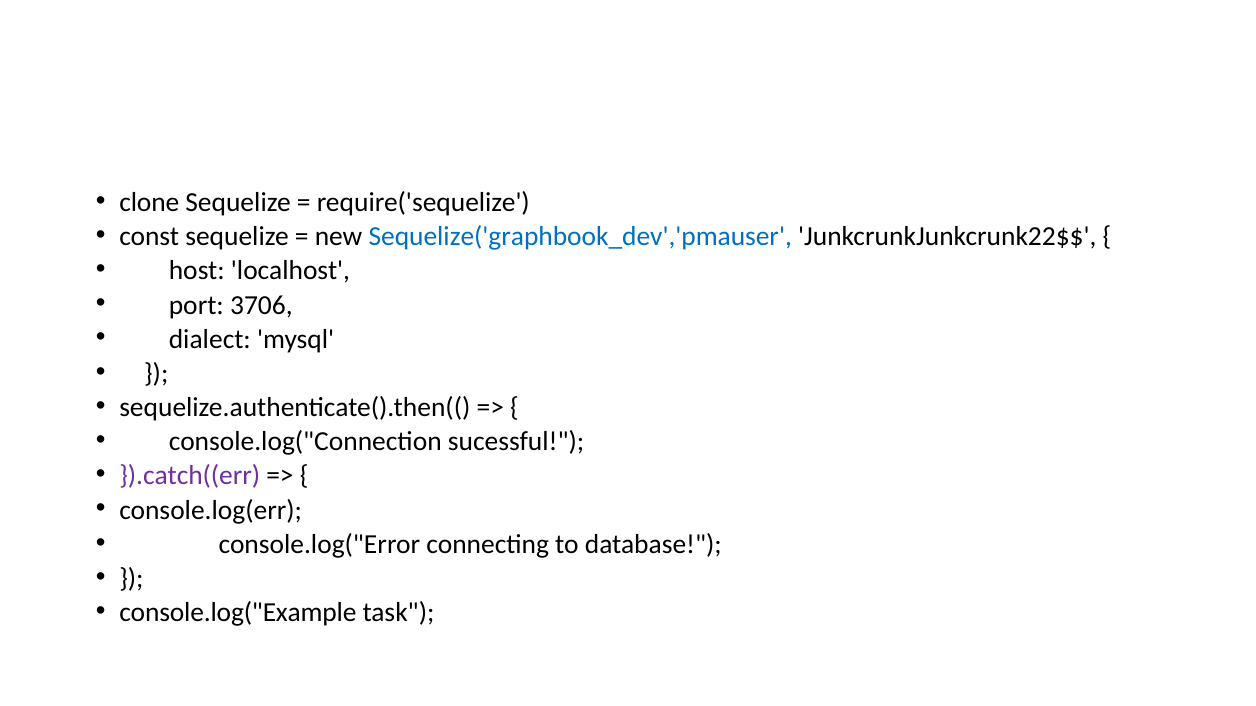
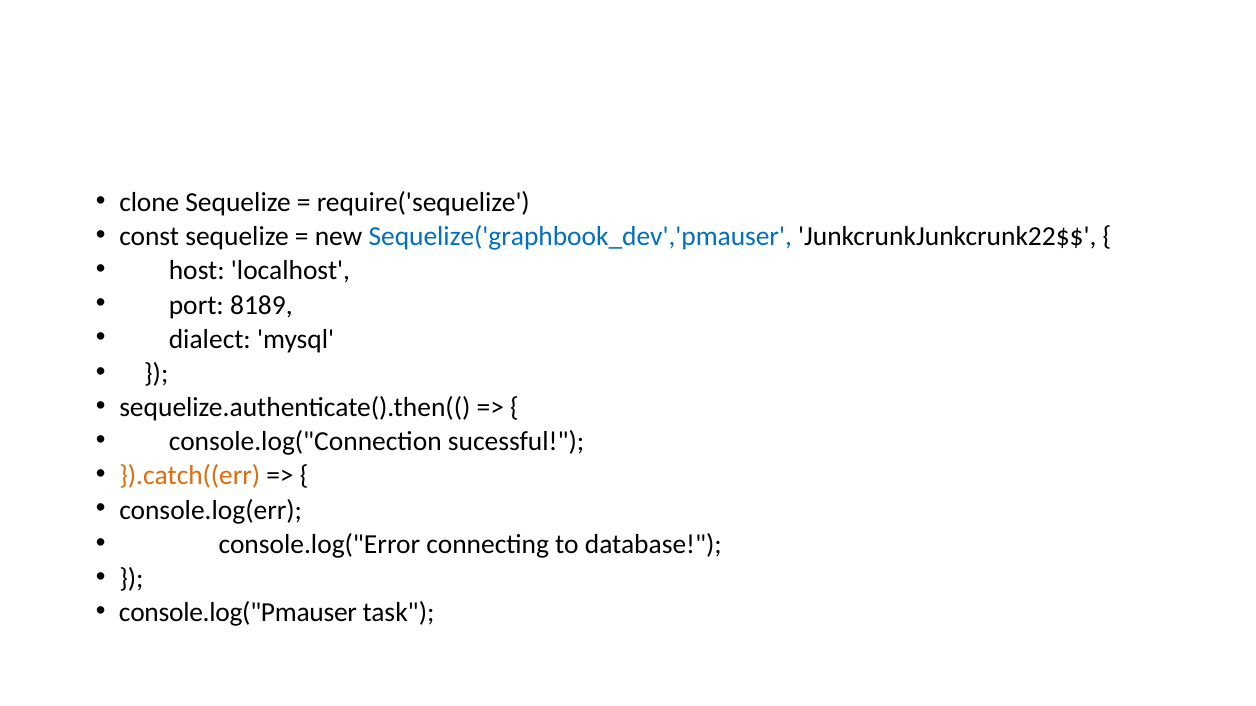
3706: 3706 -> 8189
}).catch((err colour: purple -> orange
console.log("Example: console.log("Example -> console.log("Pmauser
